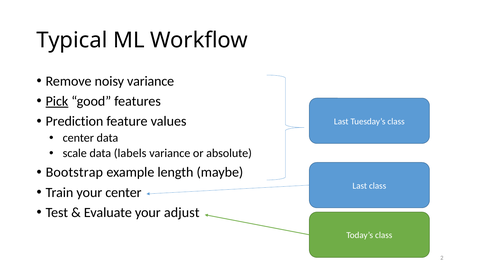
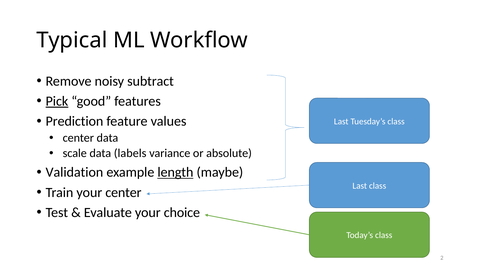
noisy variance: variance -> subtract
Bootstrap: Bootstrap -> Validation
length underline: none -> present
adjust: adjust -> choice
